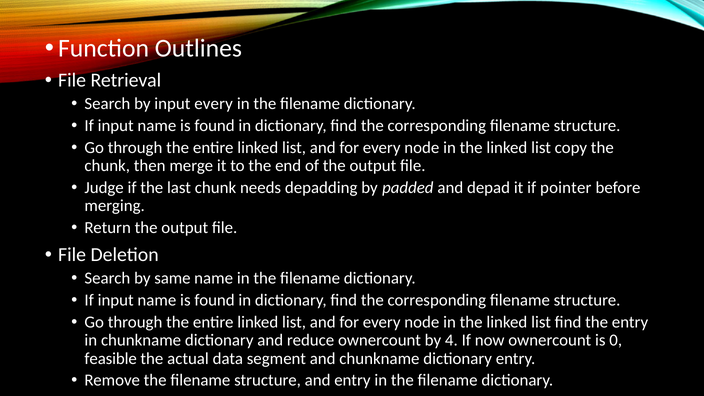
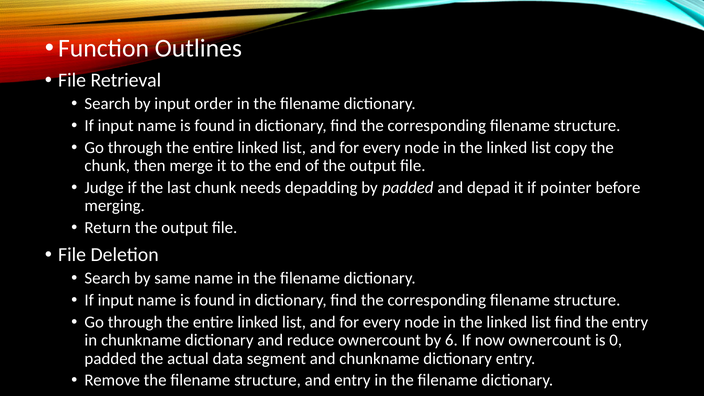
input every: every -> order
4: 4 -> 6
feasible at (111, 359): feasible -> padded
